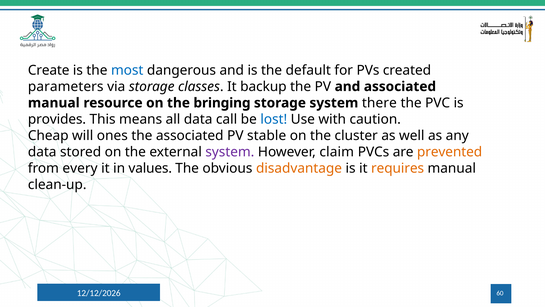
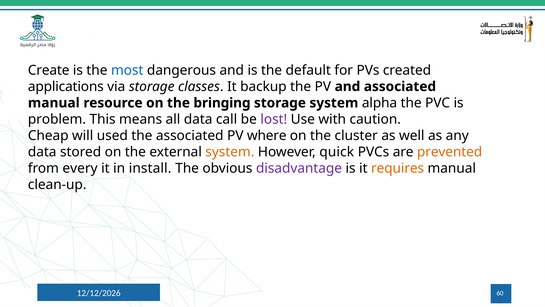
parameters: parameters -> applications
there: there -> alpha
provides: provides -> problem
lost colour: blue -> purple
ones: ones -> used
stable: stable -> where
system at (230, 152) colour: purple -> orange
claim: claim -> quick
values: values -> install
disadvantage colour: orange -> purple
